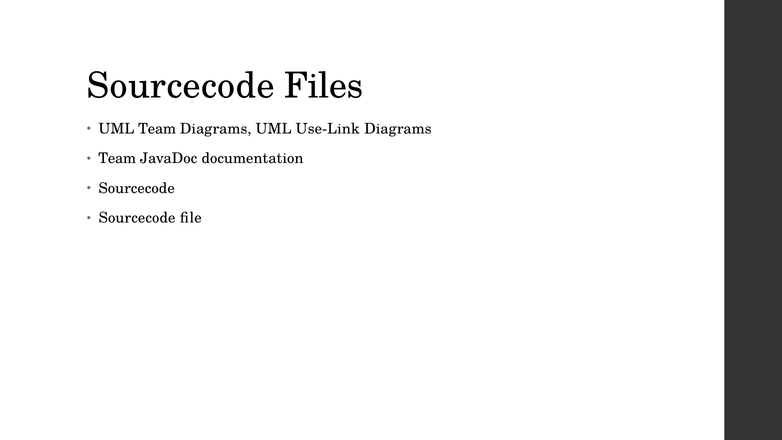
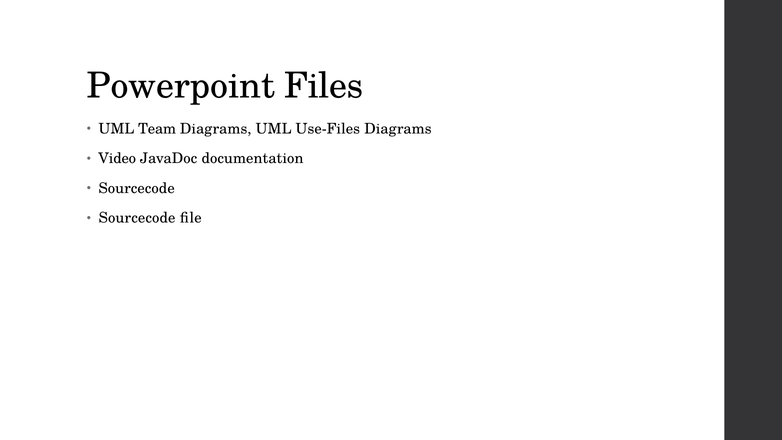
Sourcecode at (181, 86): Sourcecode -> Powerpoint
Use-Link: Use-Link -> Use-Files
Team at (117, 159): Team -> Video
